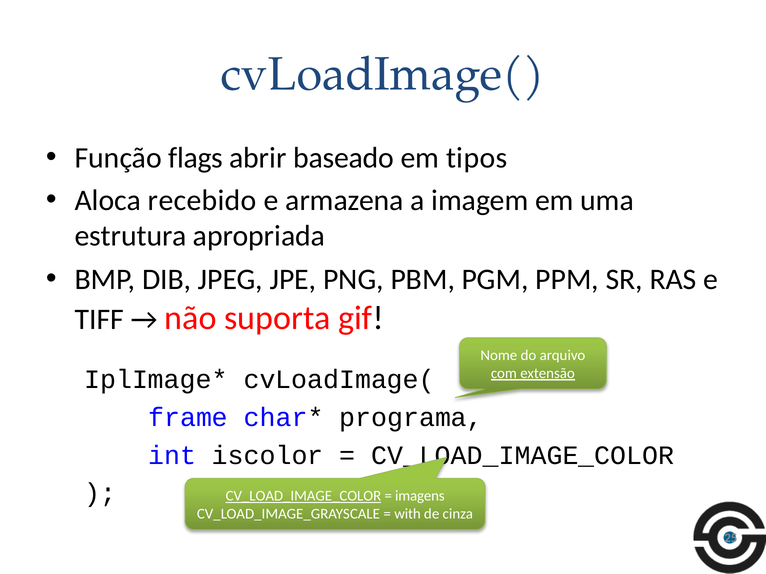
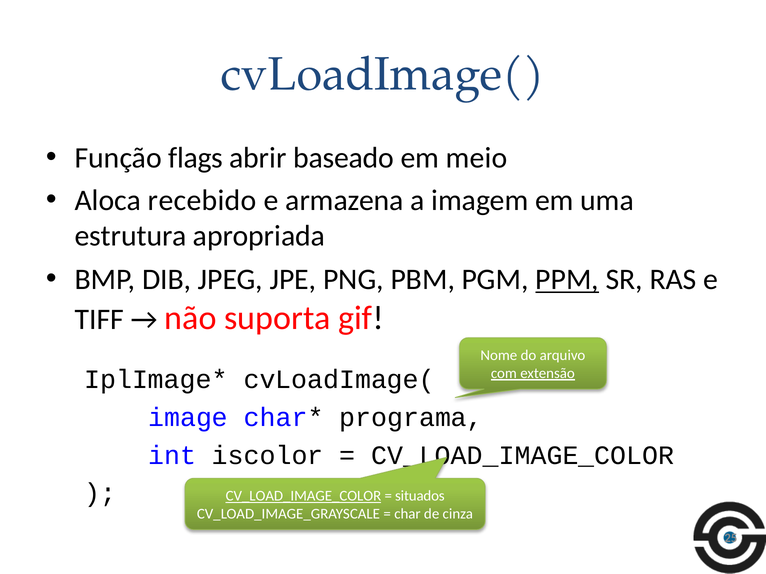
tipos: tipos -> meio
PPM underline: none -> present
frame: frame -> image
imagens: imagens -> situados
with: with -> char
